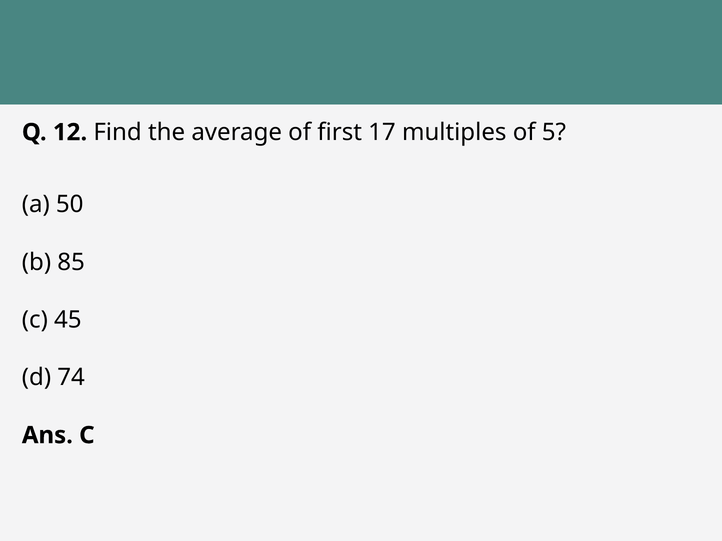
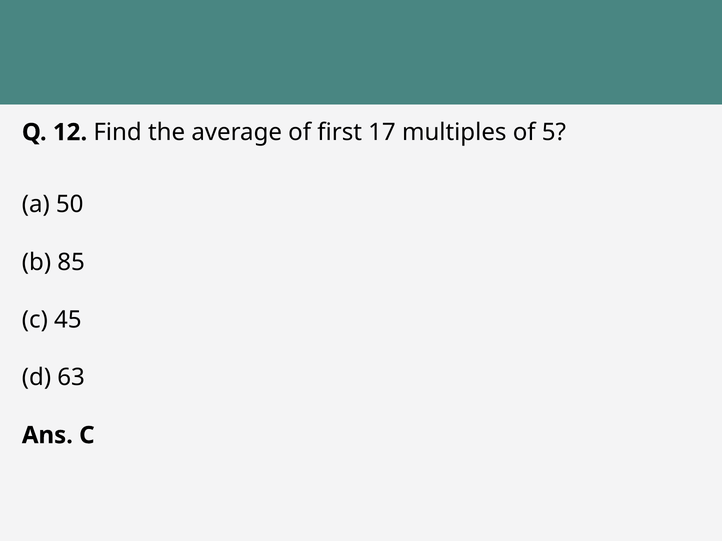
74: 74 -> 63
